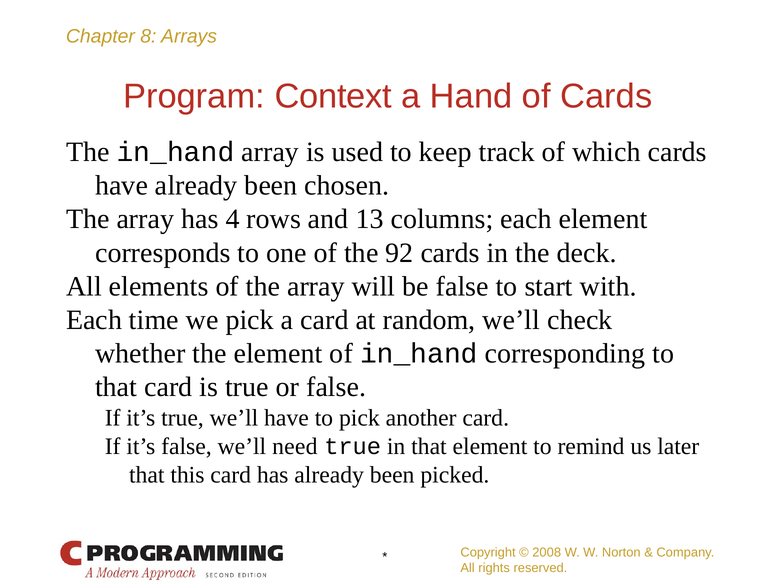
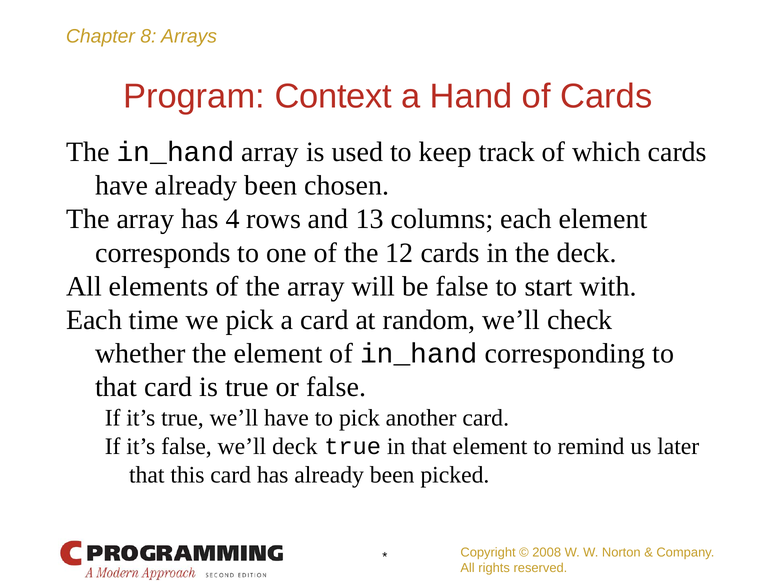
92: 92 -> 12
we’ll need: need -> deck
